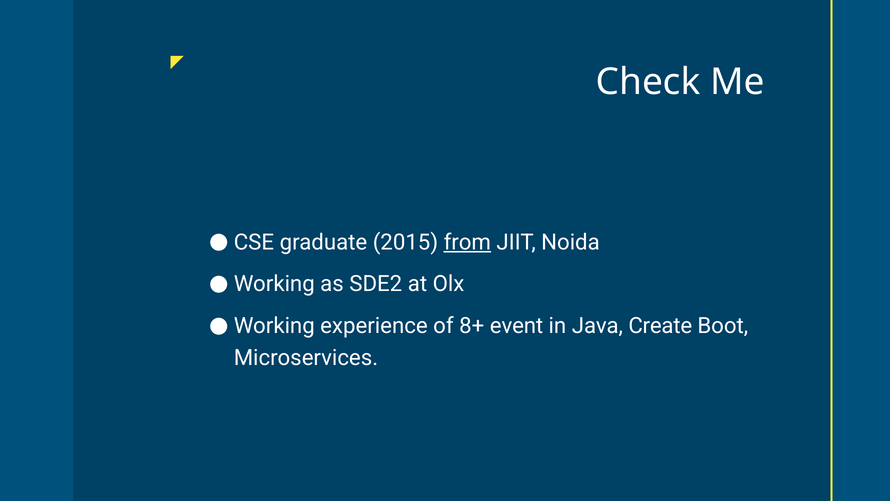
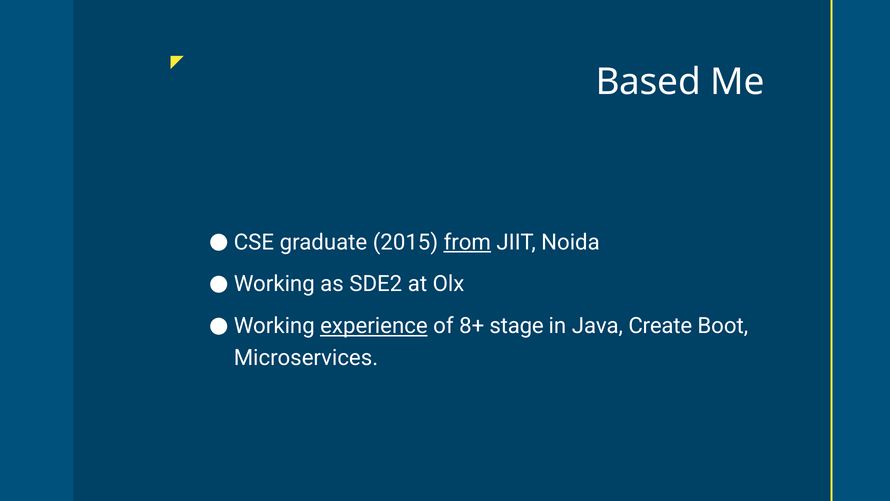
Check: Check -> Based
experience underline: none -> present
event: event -> stage
